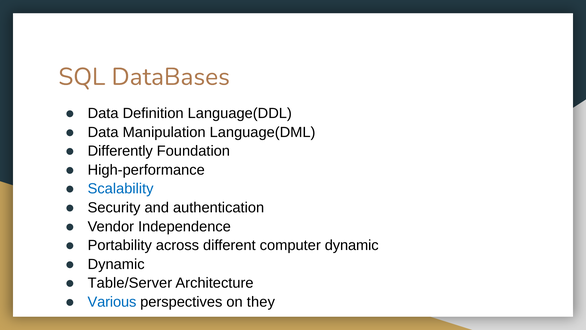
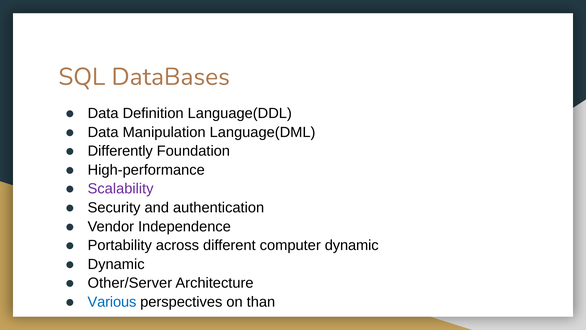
Scalability colour: blue -> purple
Table/Server: Table/Server -> Other/Server
they: they -> than
